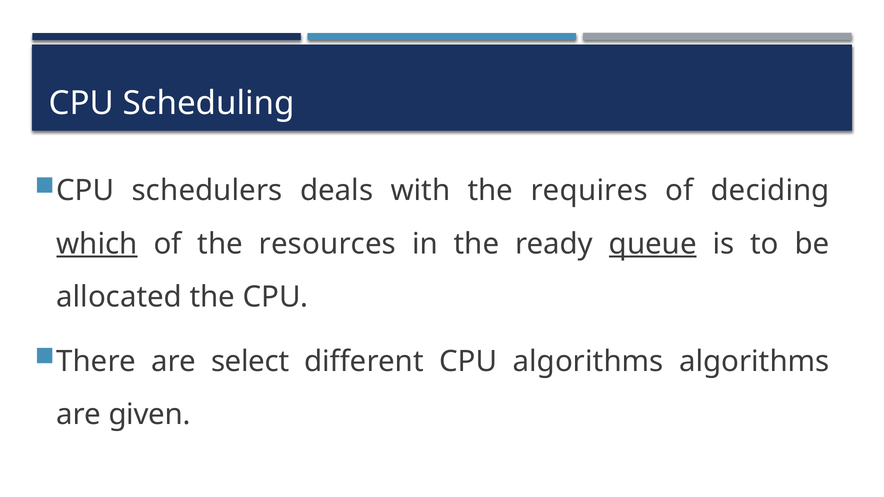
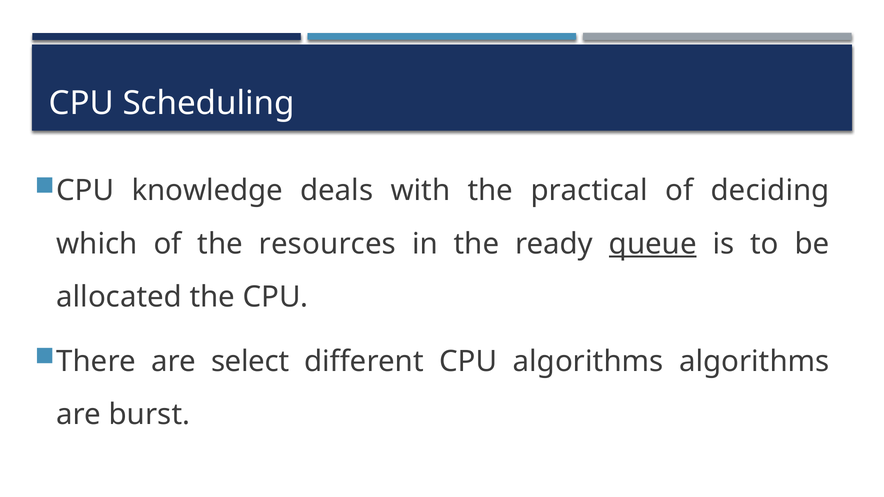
schedulers: schedulers -> knowledge
requires: requires -> practical
which underline: present -> none
given: given -> burst
